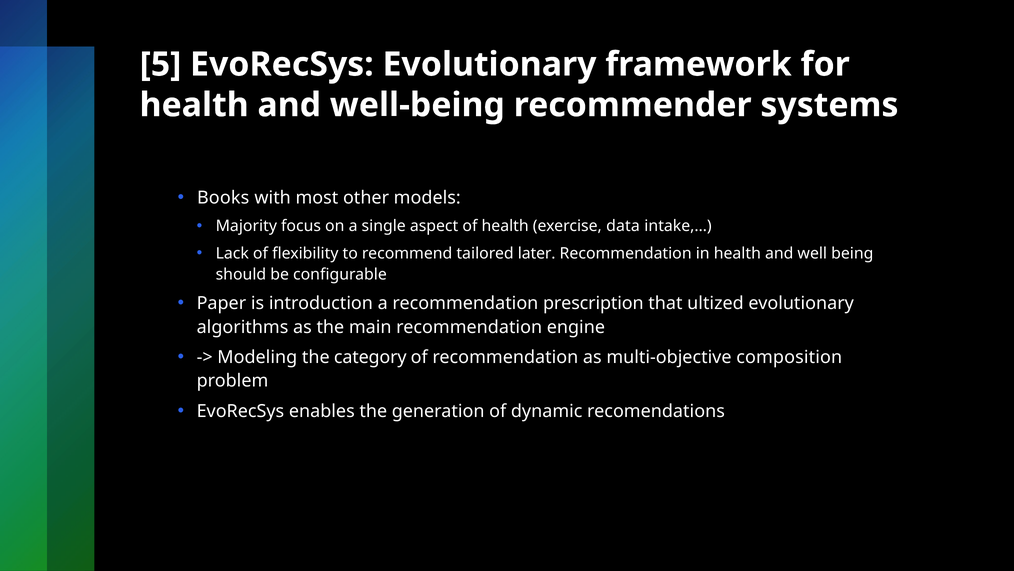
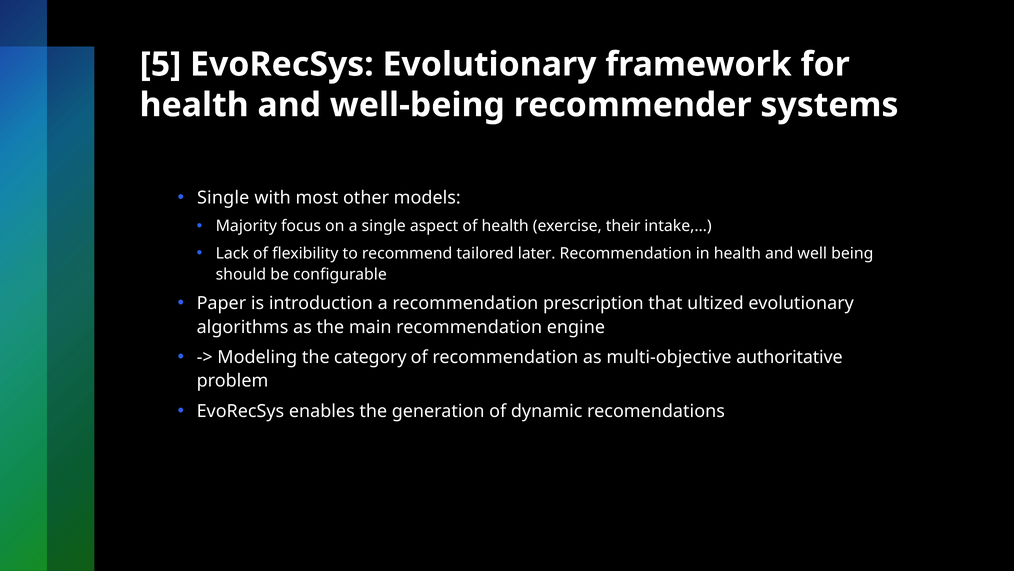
Books at (223, 198): Books -> Single
data: data -> their
composition: composition -> authoritative
